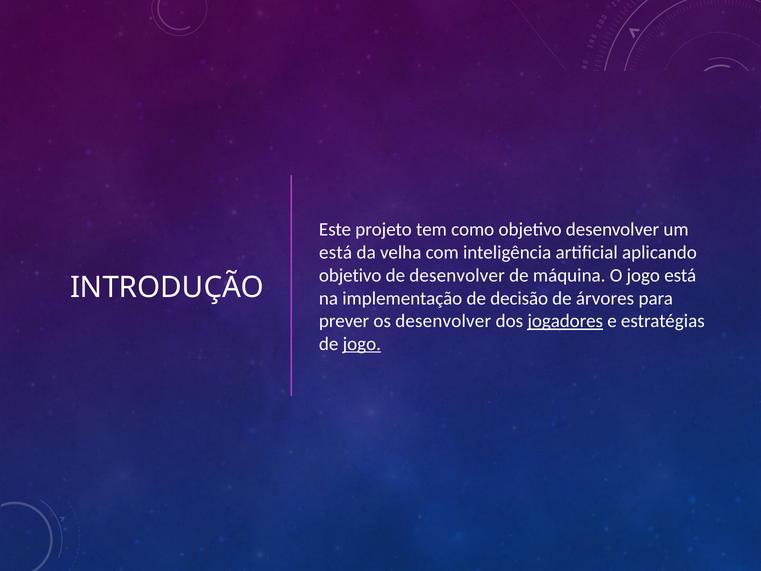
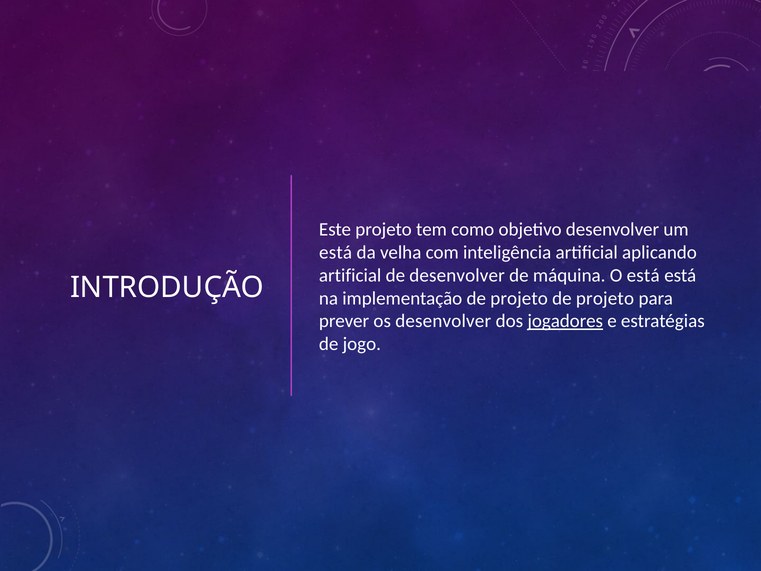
objetivo at (350, 275): objetivo -> artificial
O jogo: jogo -> está
implementação de decisão: decisão -> projeto
árvores at (605, 298): árvores -> projeto
jogo at (362, 344) underline: present -> none
